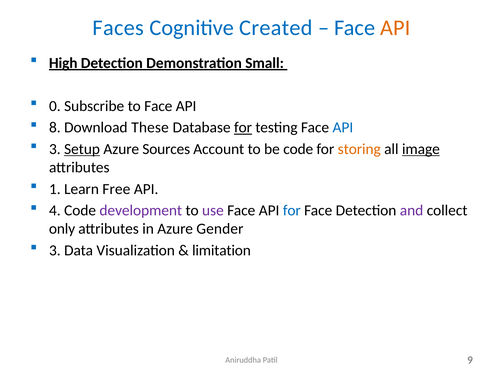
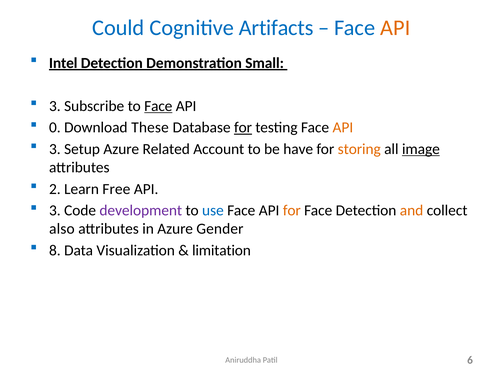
Faces: Faces -> Could
Created: Created -> Artifacts
High: High -> Intel
0 at (55, 106): 0 -> 3
Face at (158, 106) underline: none -> present
8: 8 -> 0
API at (343, 128) colour: blue -> orange
Setup underline: present -> none
Sources: Sources -> Related
be code: code -> have
1: 1 -> 2
4 at (55, 211): 4 -> 3
use colour: purple -> blue
for at (292, 211) colour: blue -> orange
and colour: purple -> orange
only: only -> also
3 at (55, 251): 3 -> 8
9: 9 -> 6
